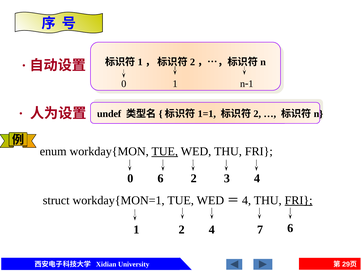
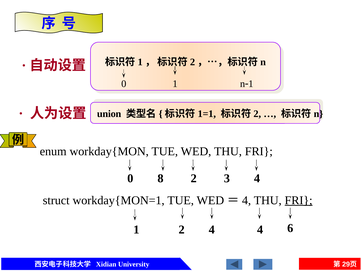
undef: undef -> union
TUE at (165, 152) underline: present -> none
0 6: 6 -> 8
4 7: 7 -> 4
